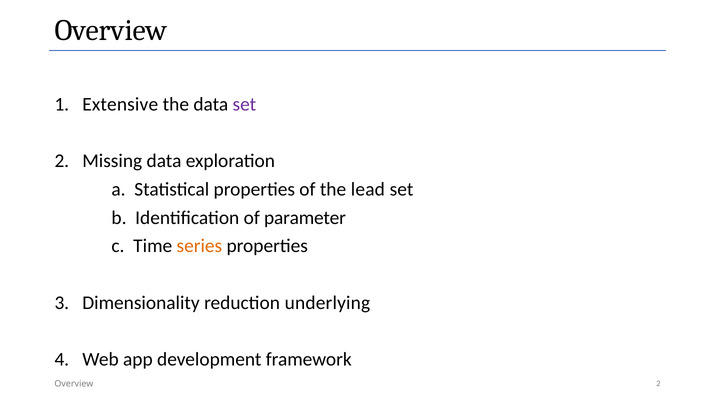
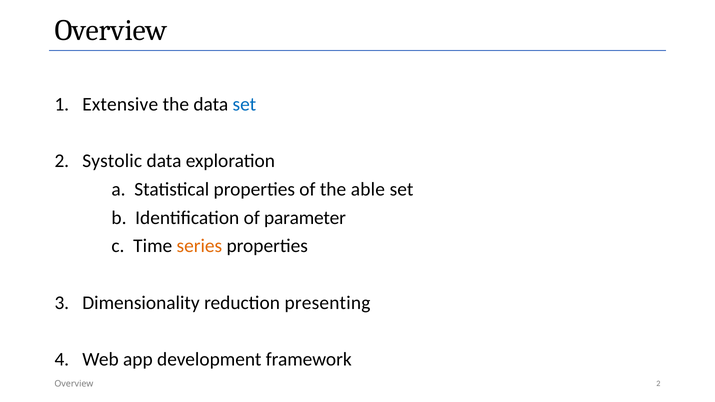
set at (244, 104) colour: purple -> blue
Missing: Missing -> Systolic
lead: lead -> able
underlying: underlying -> presenting
